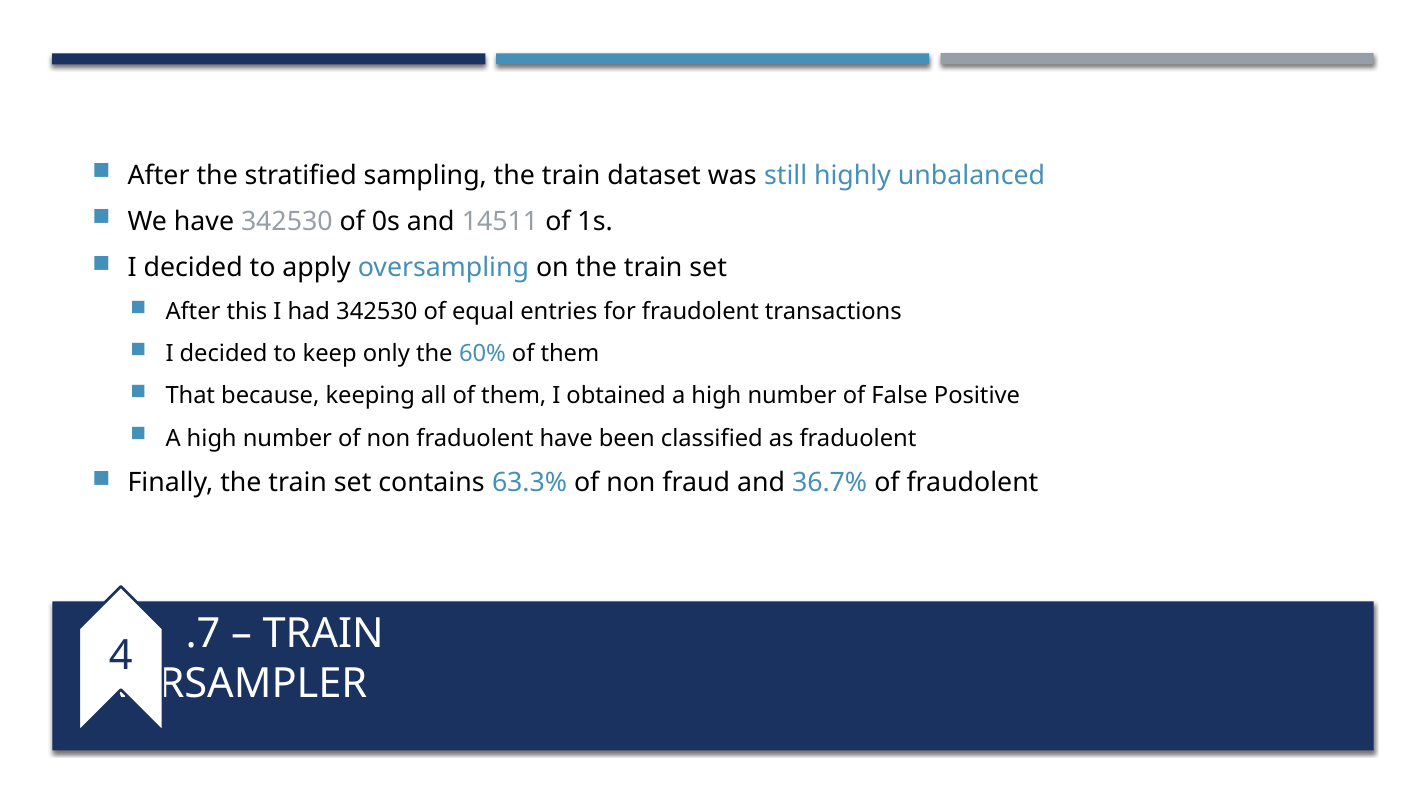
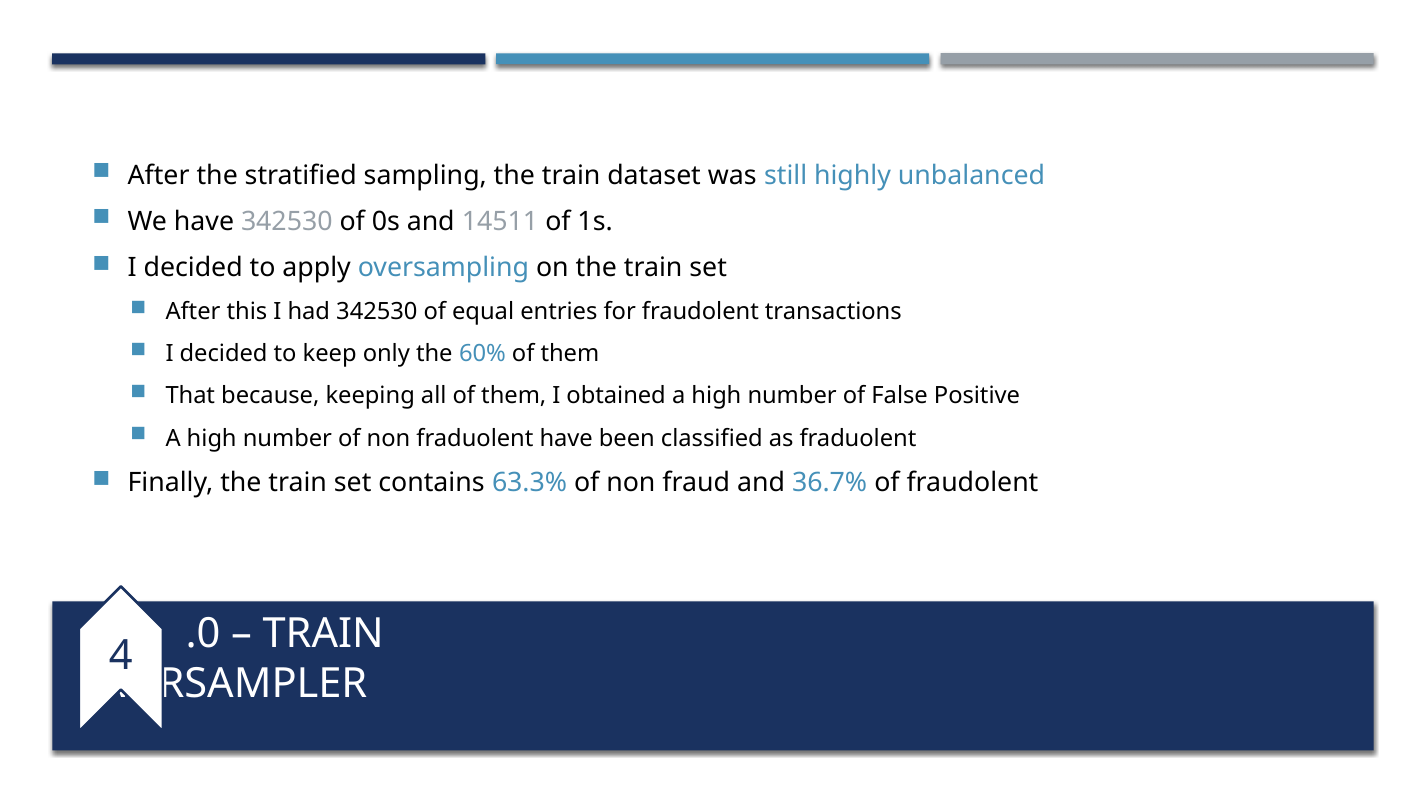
.7: .7 -> .0
